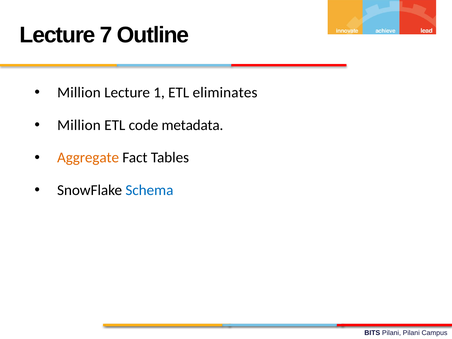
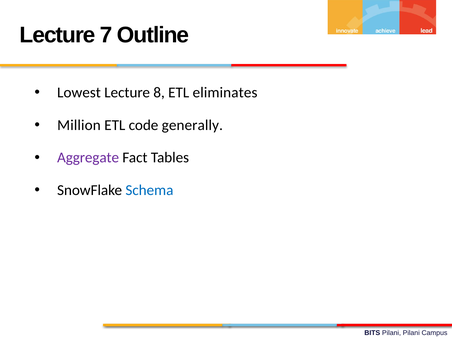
Million at (79, 93): Million -> Lowest
1: 1 -> 8
metadata: metadata -> generally
Aggregate colour: orange -> purple
